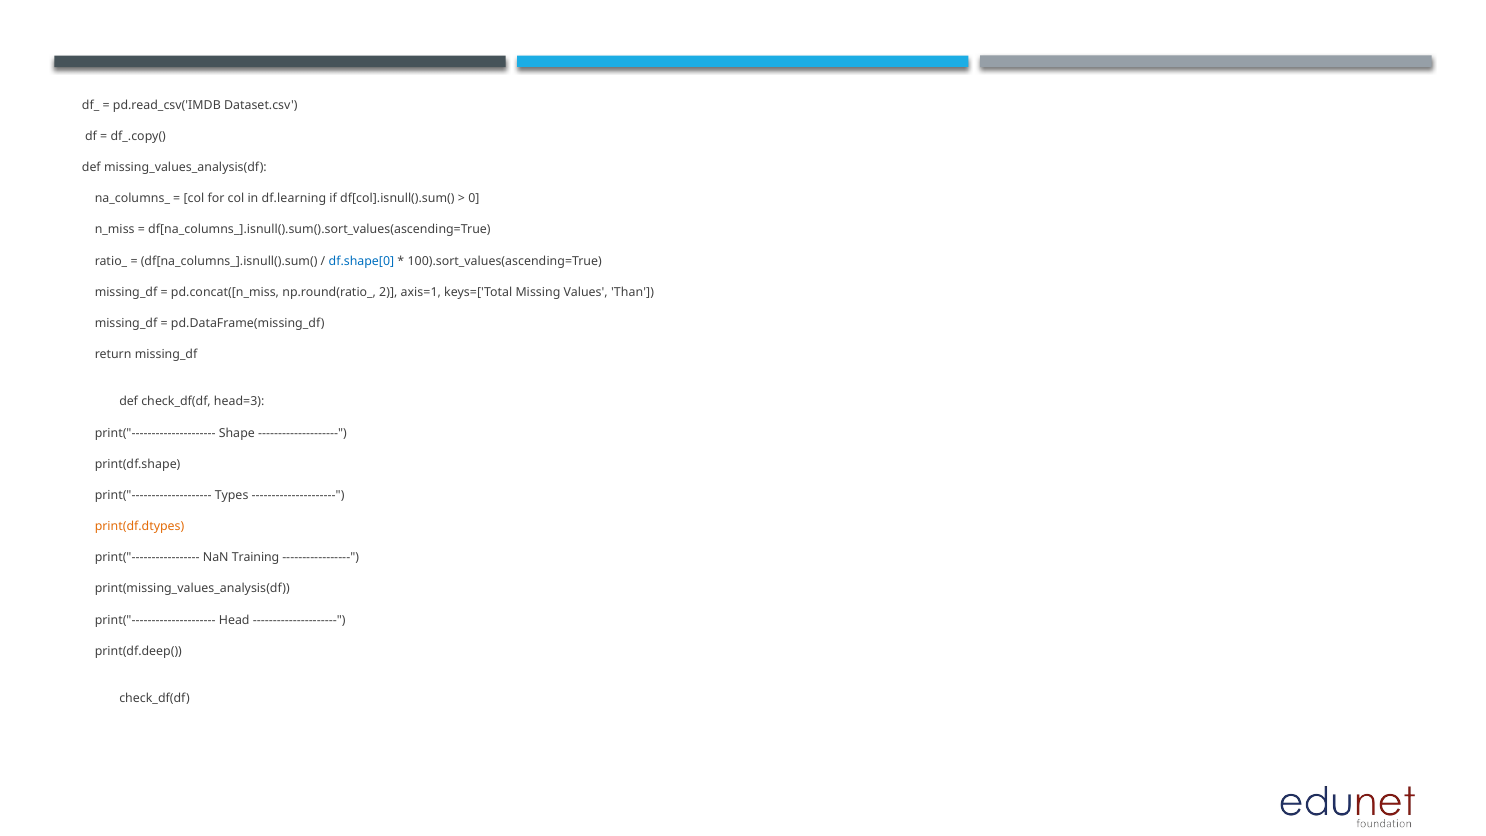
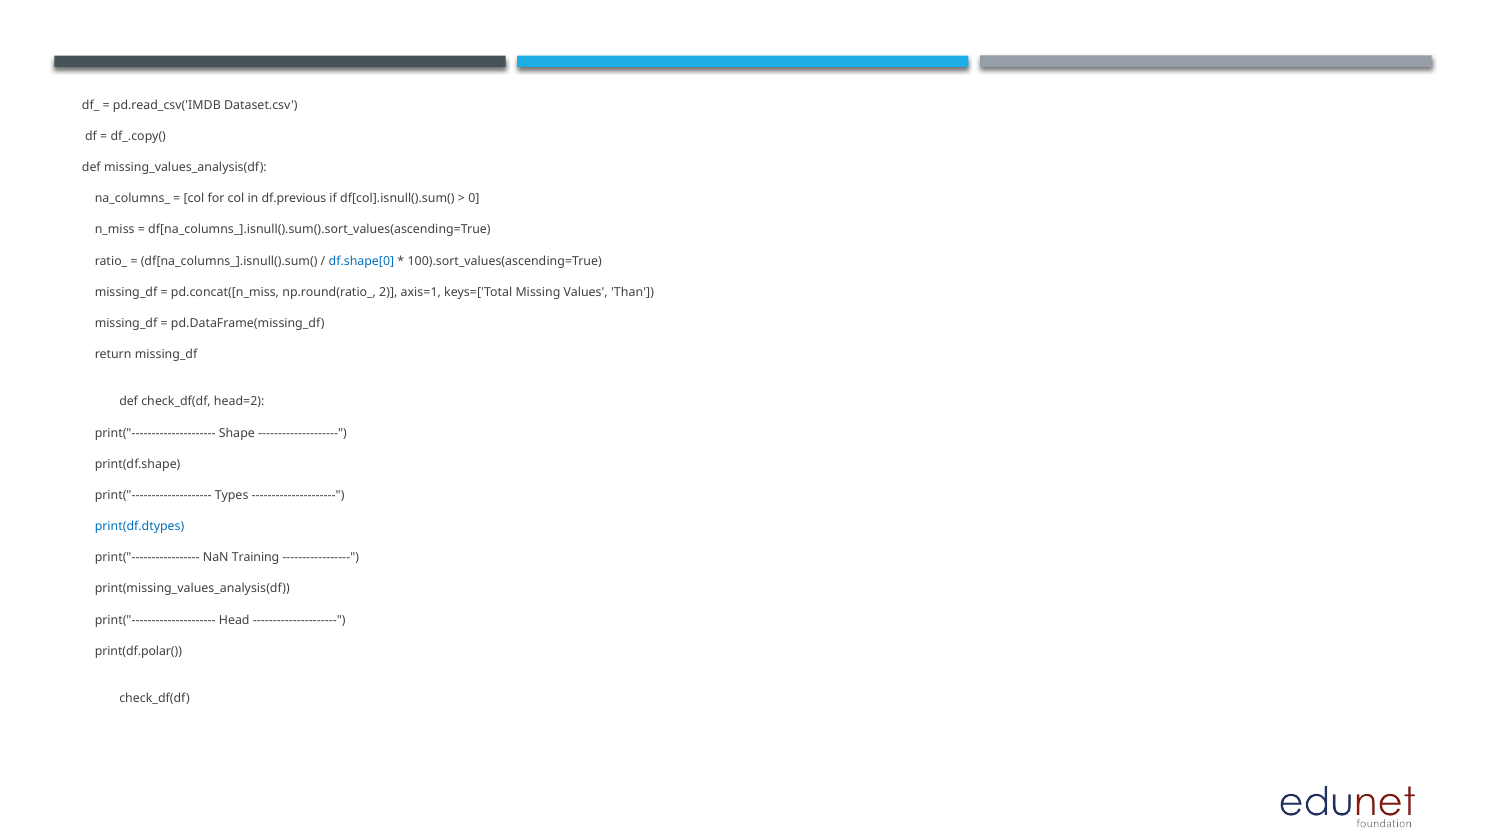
df.learning: df.learning -> df.previous
head=3: head=3 -> head=2
print(df.dtypes colour: orange -> blue
print(df.deep(: print(df.deep( -> print(df.polar(
